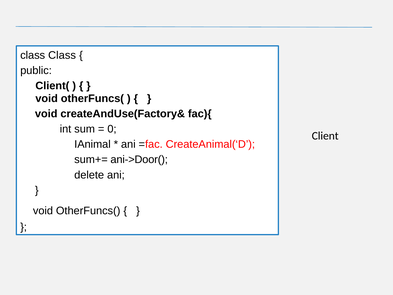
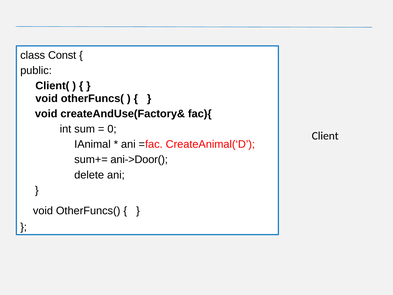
class Class: Class -> Const
